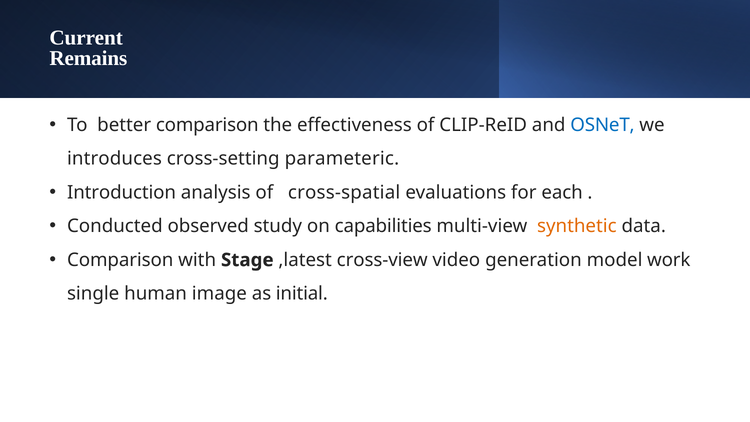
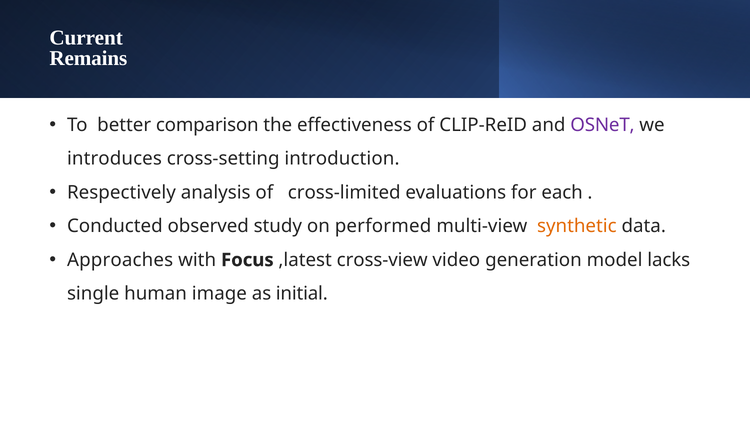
OSNeT colour: blue -> purple
parameteric: parameteric -> introduction
Introduction: Introduction -> Respectively
cross-spatial: cross-spatial -> cross-limited
capabilities: capabilities -> performed
Comparison at (120, 260): Comparison -> Approaches
Stage: Stage -> Focus
work: work -> lacks
